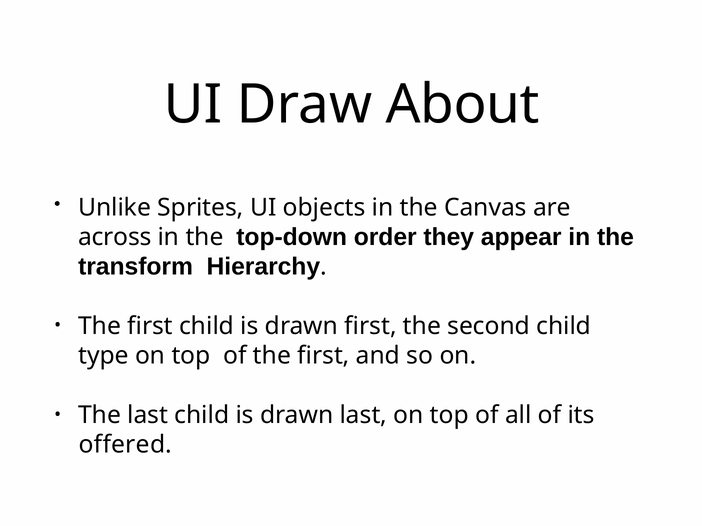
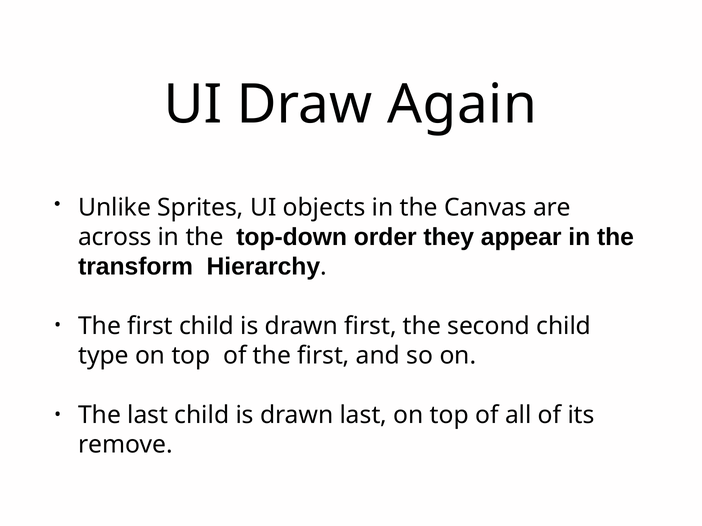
About: About -> Again
offered: offered -> remove
